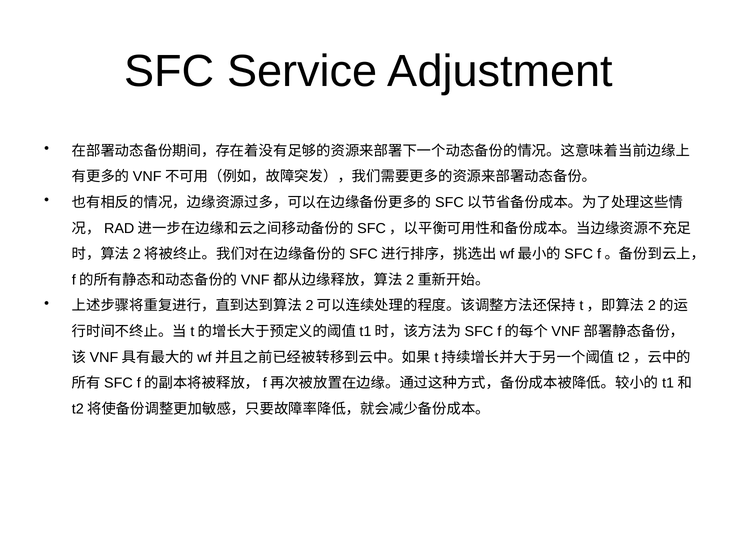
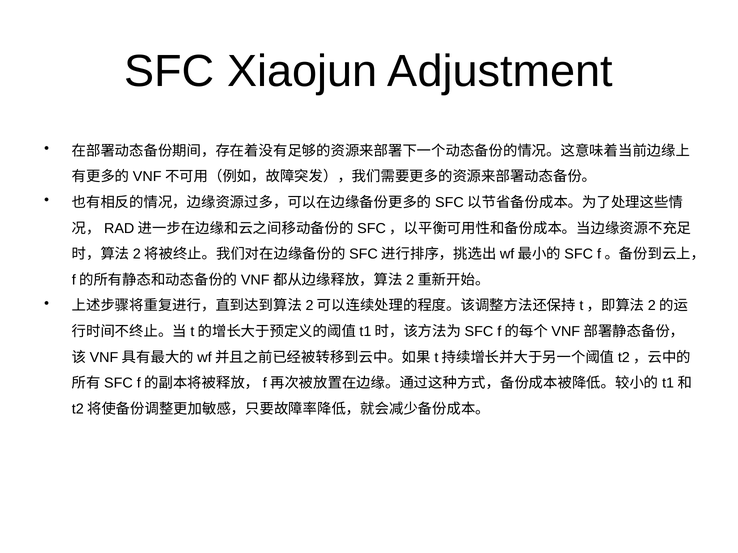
Service: Service -> Xiaojun
